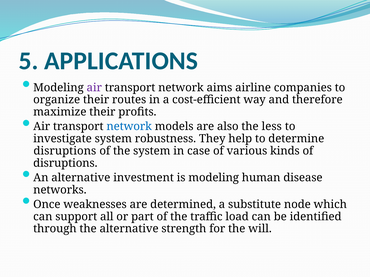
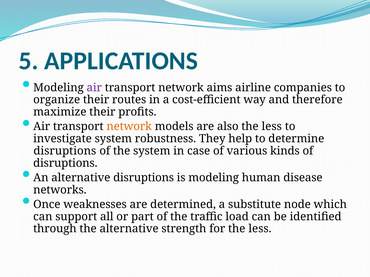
network at (129, 127) colour: blue -> orange
alternative investment: investment -> disruptions
for the will: will -> less
